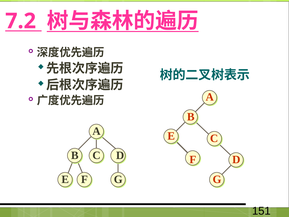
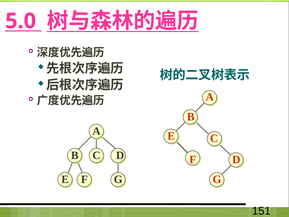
7.2: 7.2 -> 5.0
